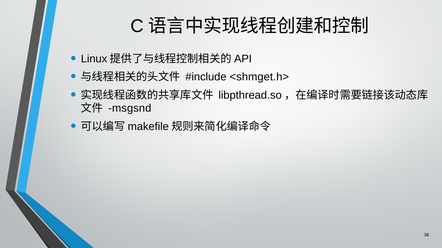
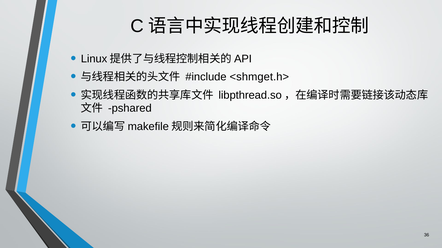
msgsnd: msgsnd -> pshared
